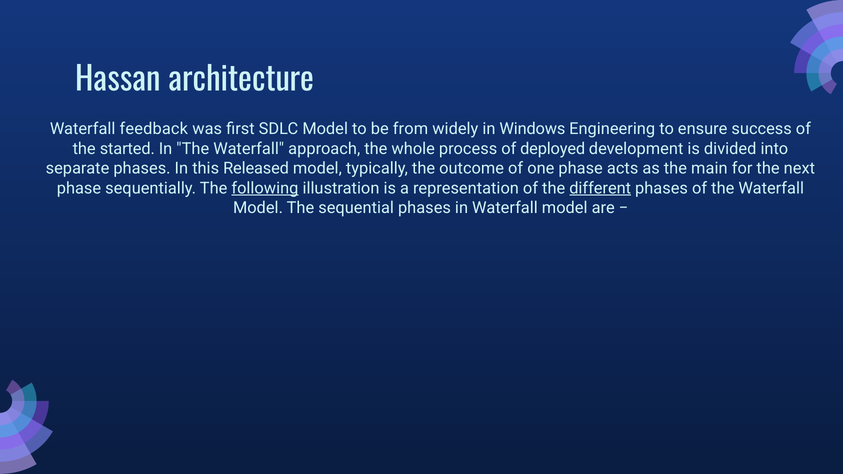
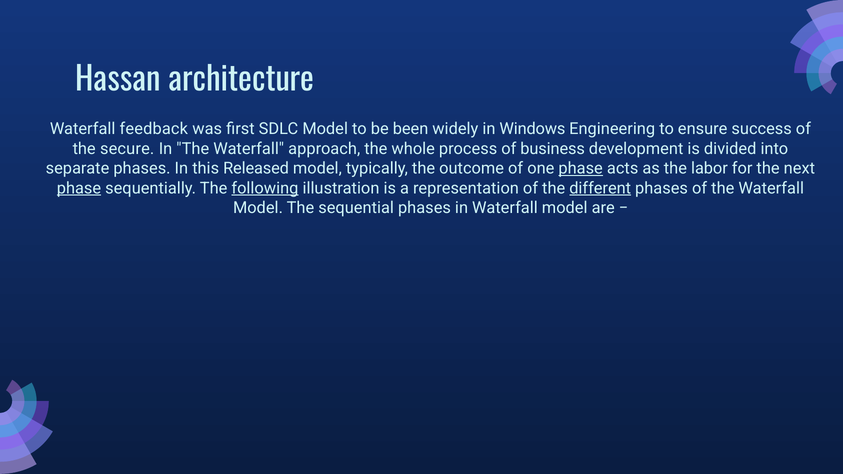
from: from -> been
started: started -> secure
deployed: deployed -> business
phase at (581, 168) underline: none -> present
main: main -> labor
phase at (79, 188) underline: none -> present
